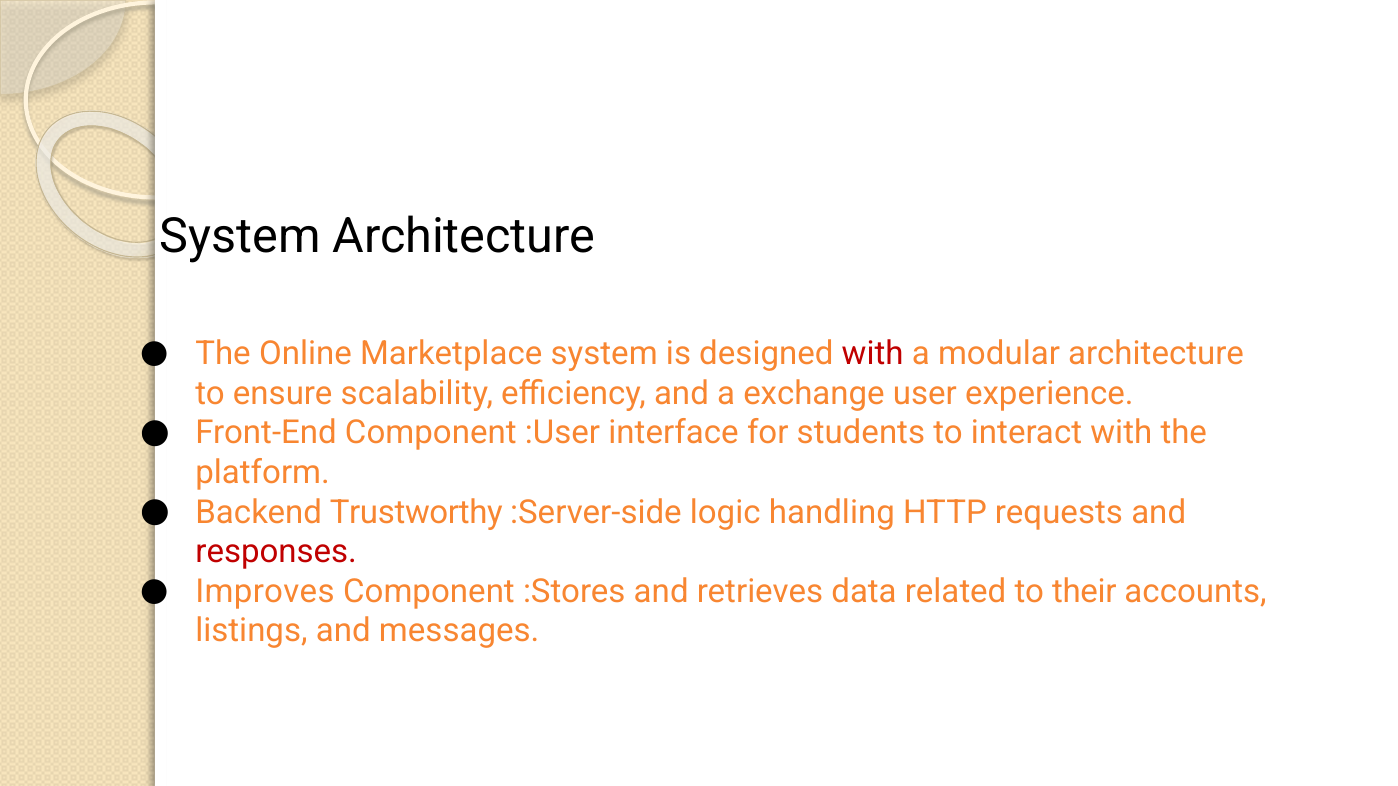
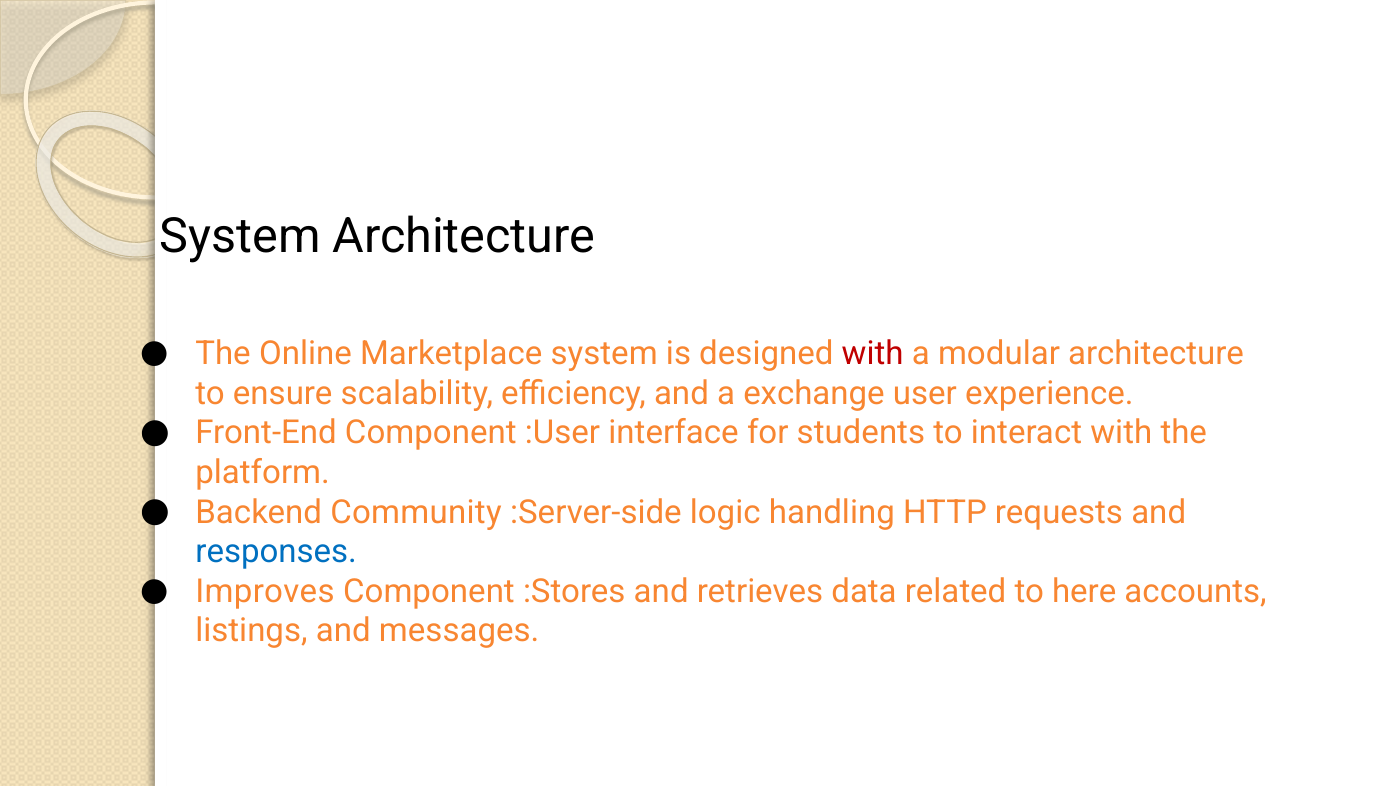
Trustworthy: Trustworthy -> Community
responses colour: red -> blue
their: their -> here
